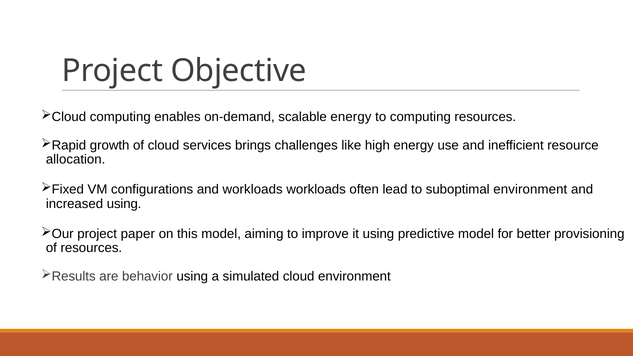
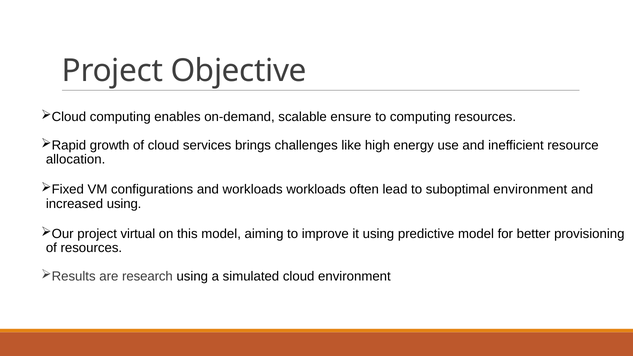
scalable energy: energy -> ensure
paper: paper -> virtual
behavior: behavior -> research
